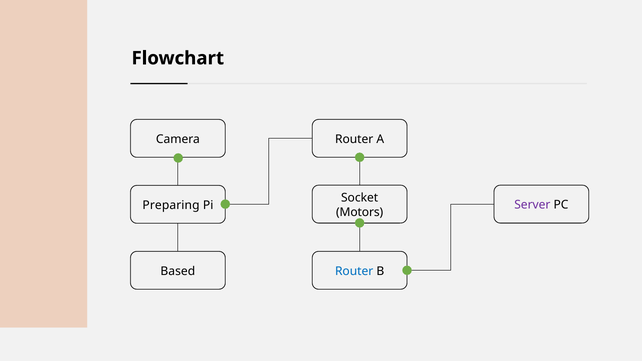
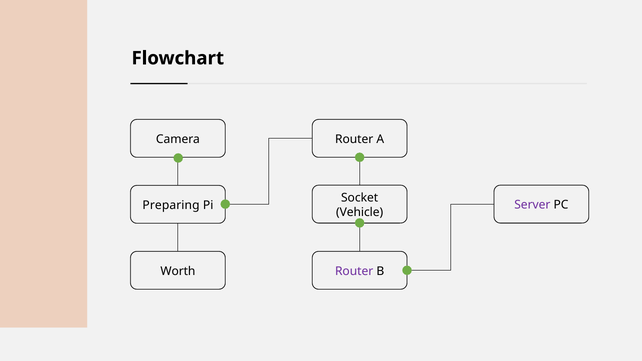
Motors: Motors -> Vehicle
Based: Based -> Worth
Router at (354, 271) colour: blue -> purple
